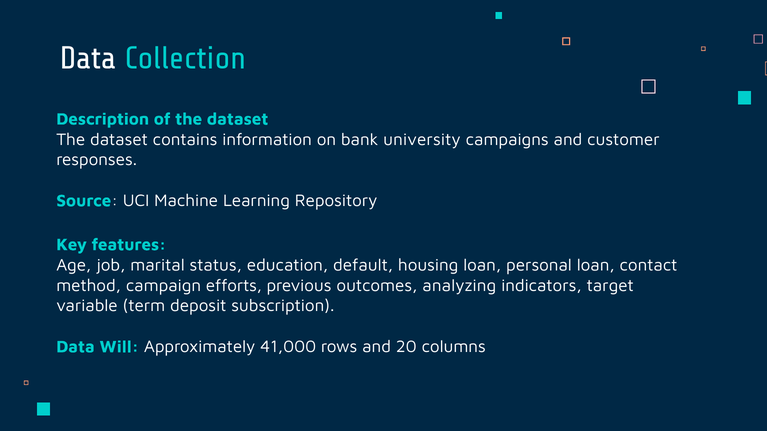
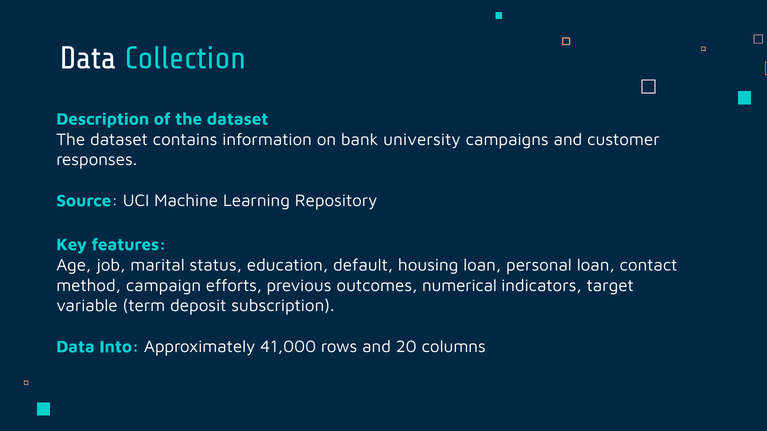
analyzing: analyzing -> numerical
Will: Will -> Into
